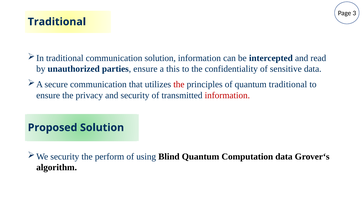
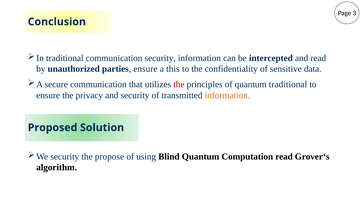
Traditional at (57, 22): Traditional -> Conclusion
communication solution: solution -> security
information at (227, 95) colour: red -> orange
perform: perform -> propose
Computation data: data -> read
